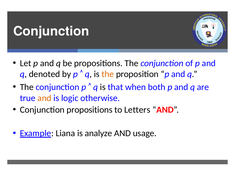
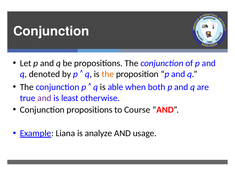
that: that -> able
and at (44, 98) colour: orange -> purple
logic: logic -> least
Letters: Letters -> Course
